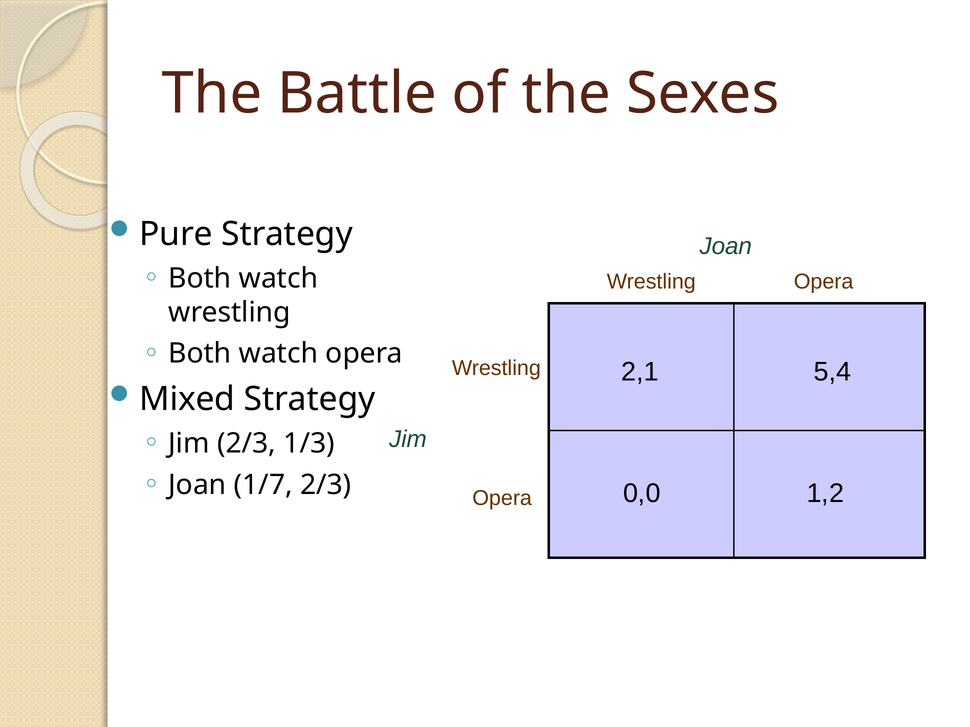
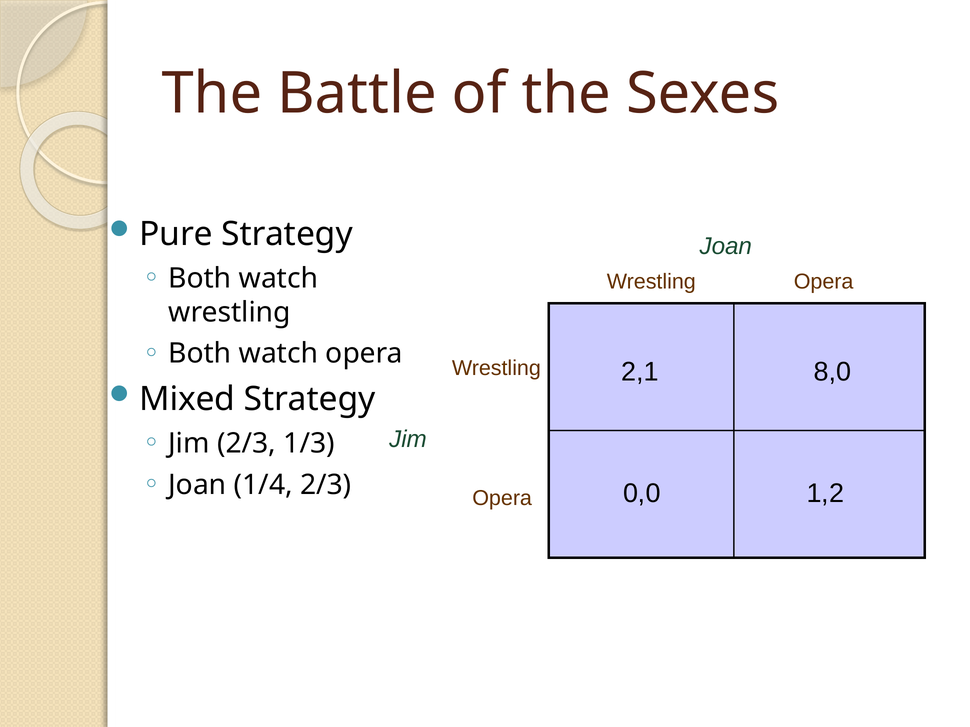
5,4: 5,4 -> 8,0
1/7: 1/7 -> 1/4
